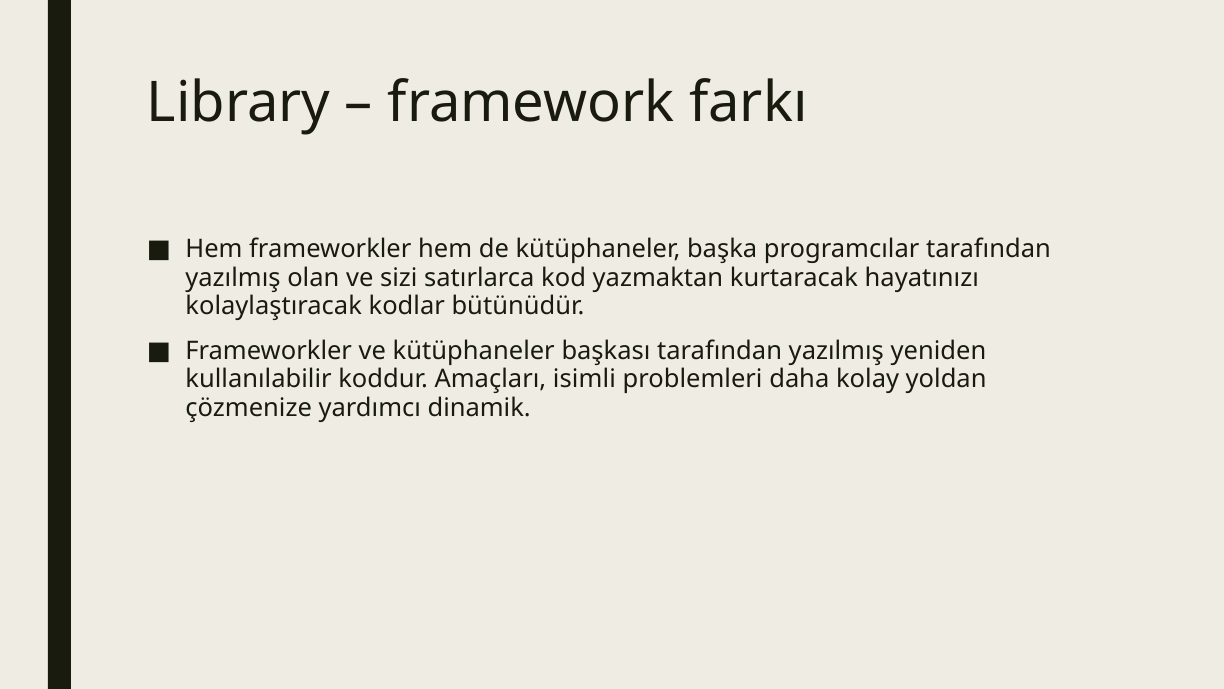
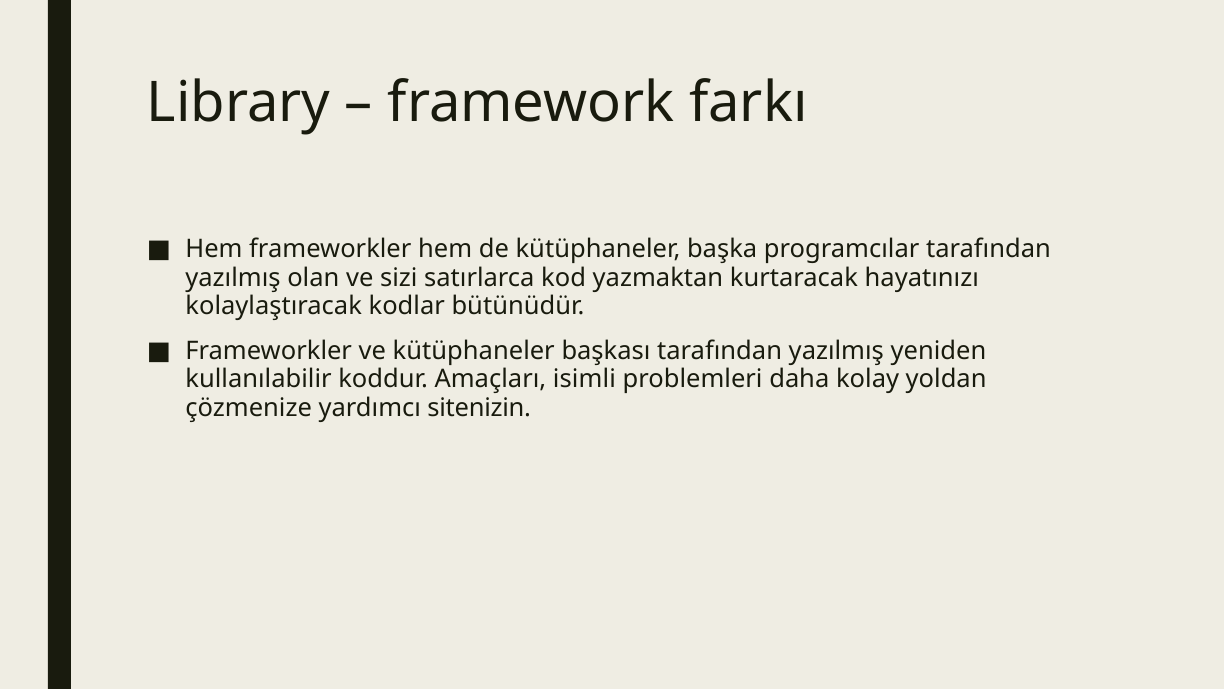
dinamik: dinamik -> sitenizin
